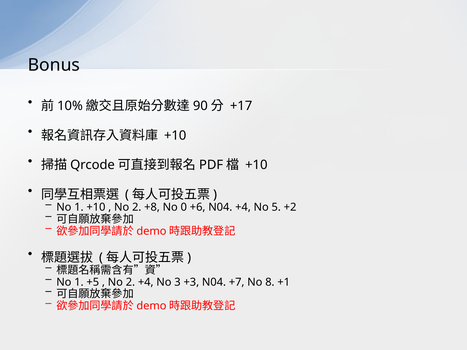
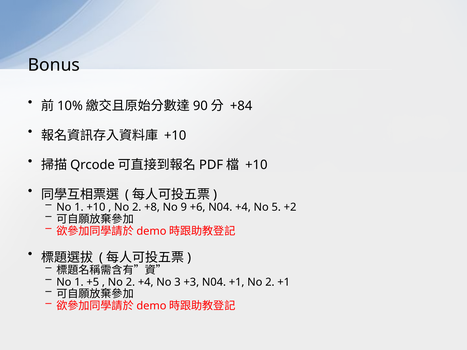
+17: +17 -> +84
0: 0 -> 9
N04 +7: +7 -> +1
8 at (270, 282): 8 -> 2
